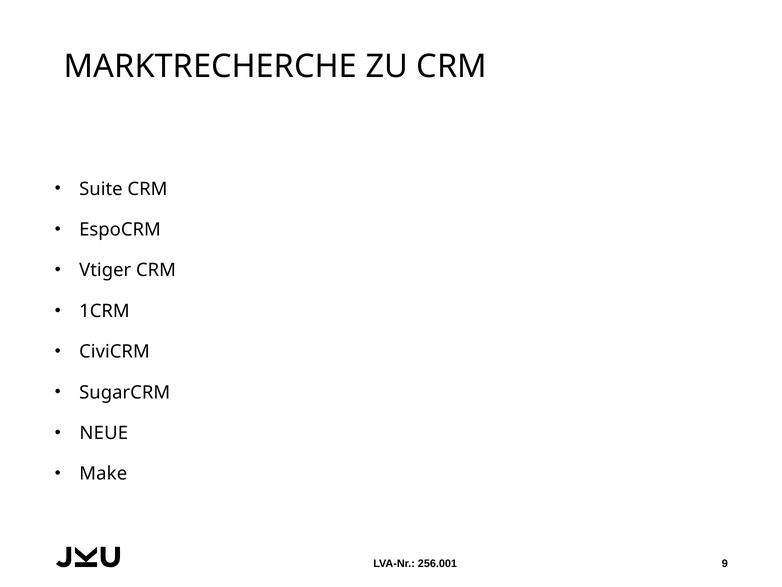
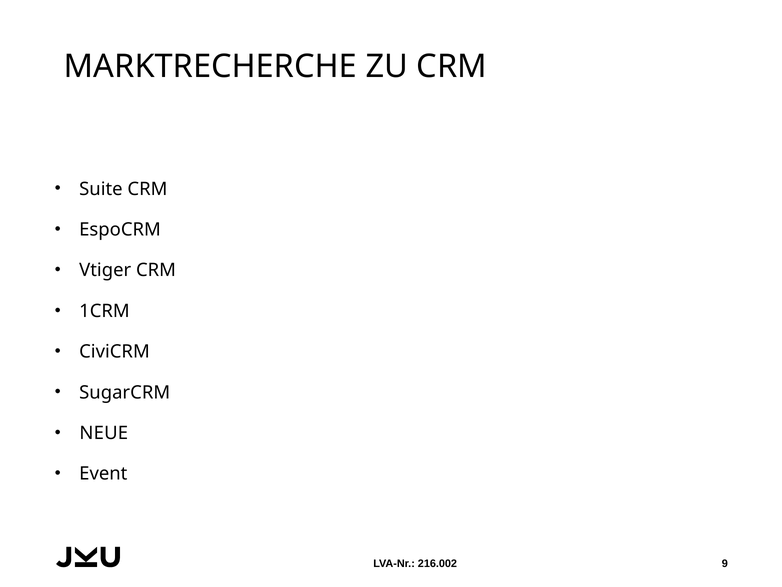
Make: Make -> Event
256.001: 256.001 -> 216.002
